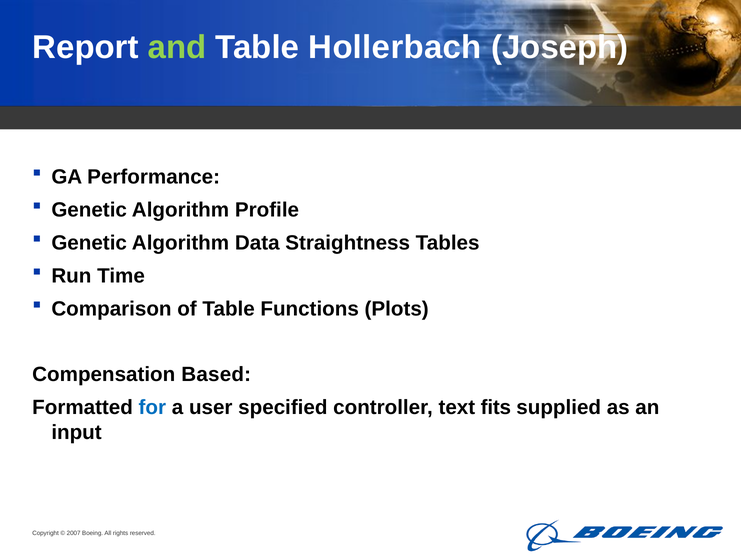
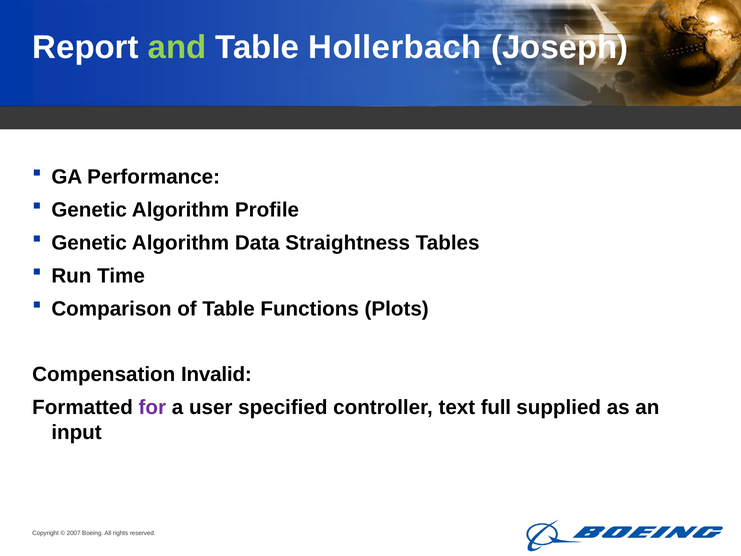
Based: Based -> Invalid
for colour: blue -> purple
fits: fits -> full
